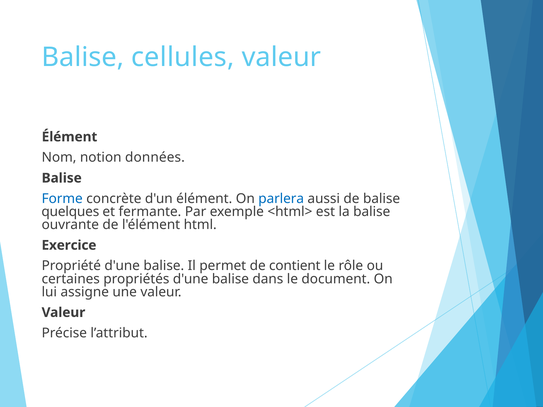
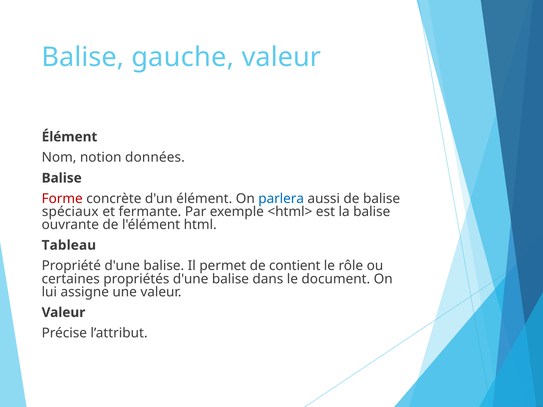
cellules: cellules -> gauche
Forme colour: blue -> red
quelques: quelques -> spéciaux
Exercice: Exercice -> Tableau
